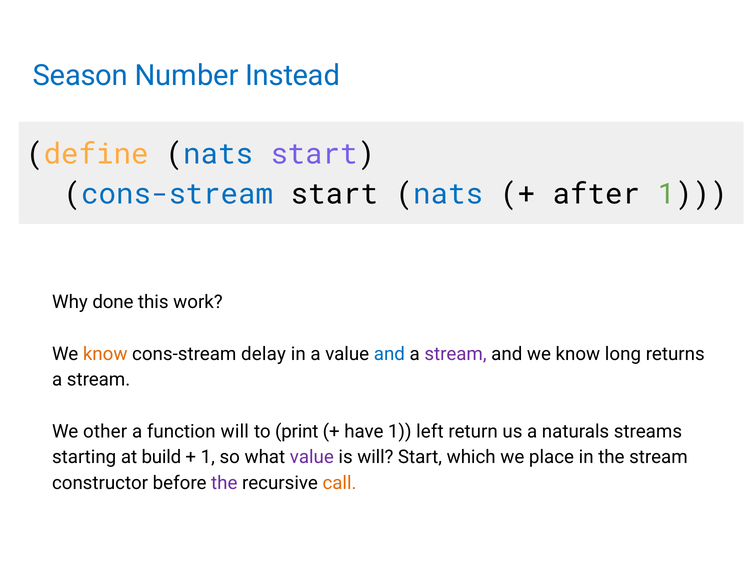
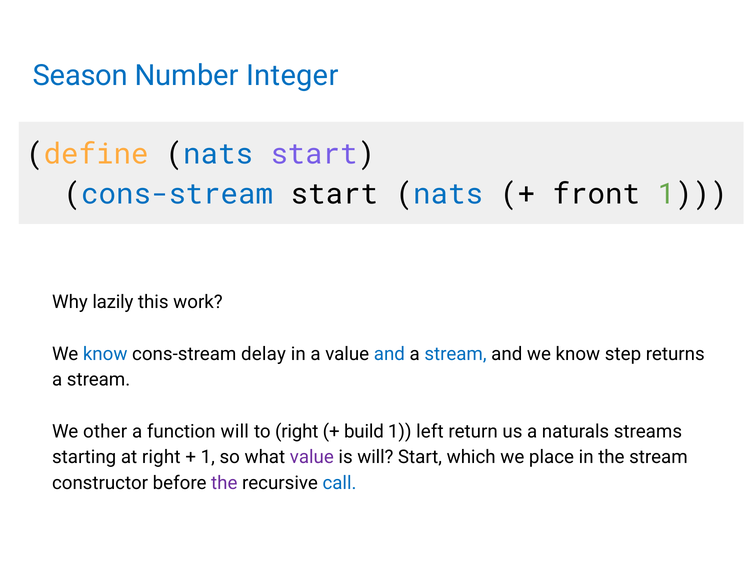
Instead: Instead -> Integer
after: after -> front
done: done -> lazily
know at (105, 354) colour: orange -> blue
stream at (455, 354) colour: purple -> blue
long: long -> step
to print: print -> right
have: have -> build
at build: build -> right
call colour: orange -> blue
